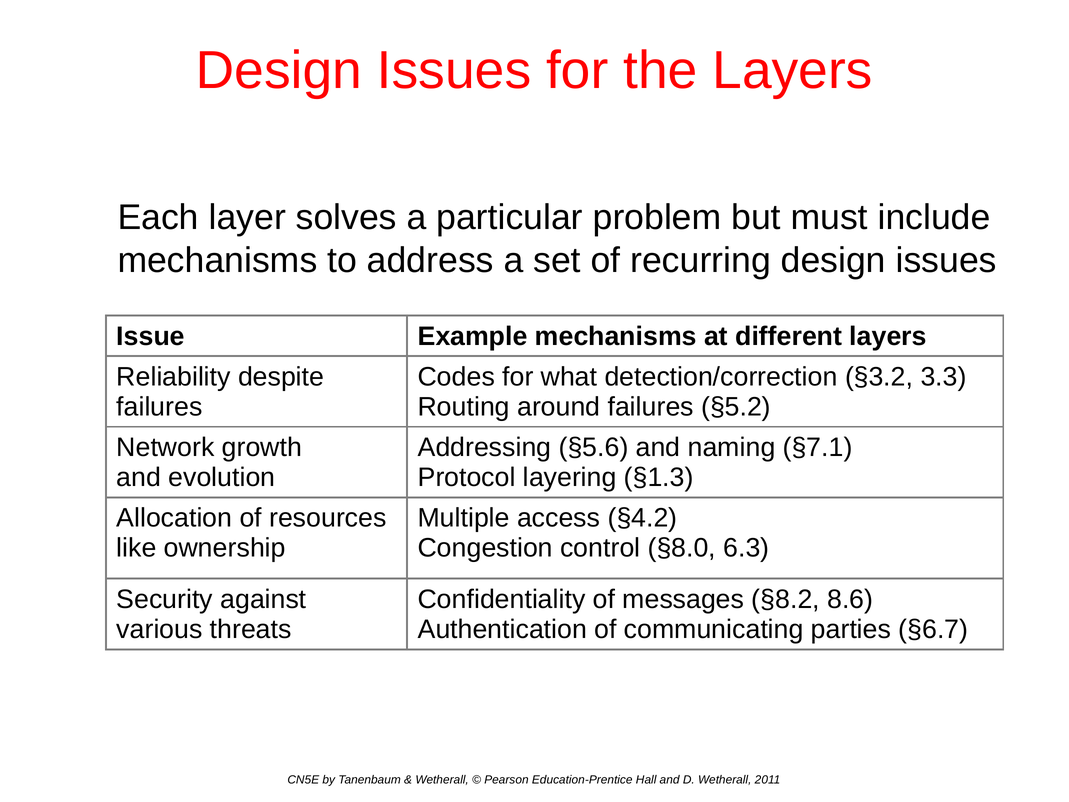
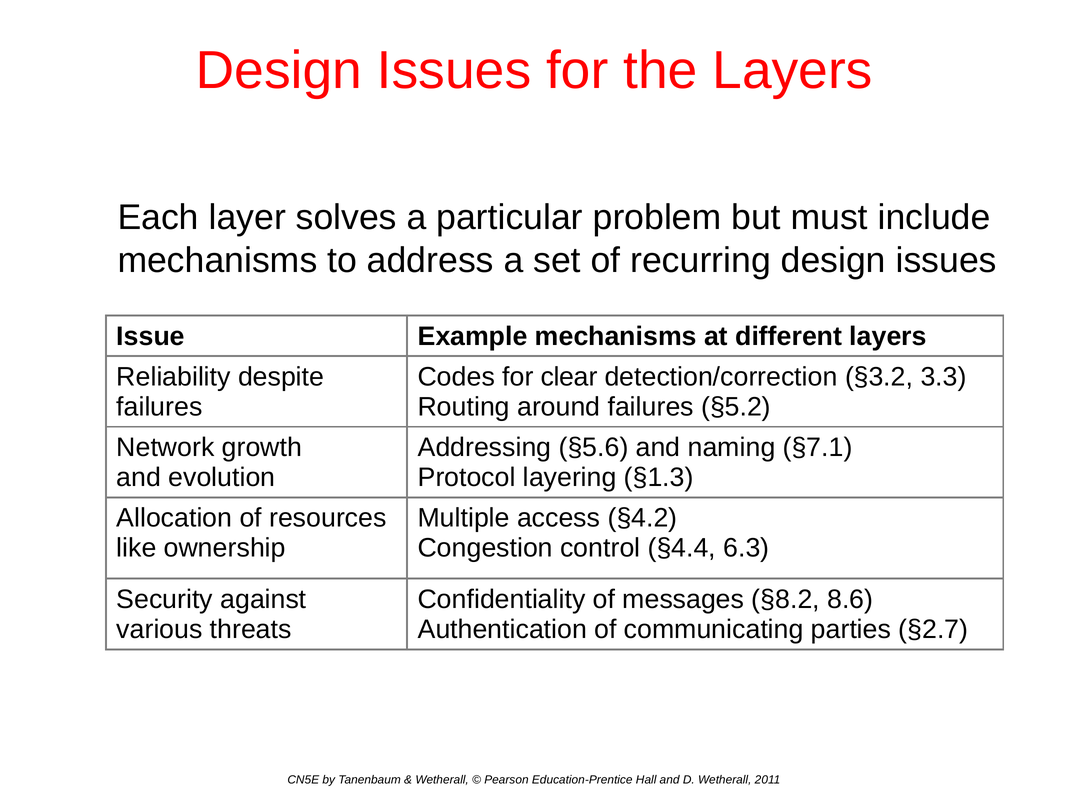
what: what -> clear
§8.0: §8.0 -> §4.4
§6.7: §6.7 -> §2.7
